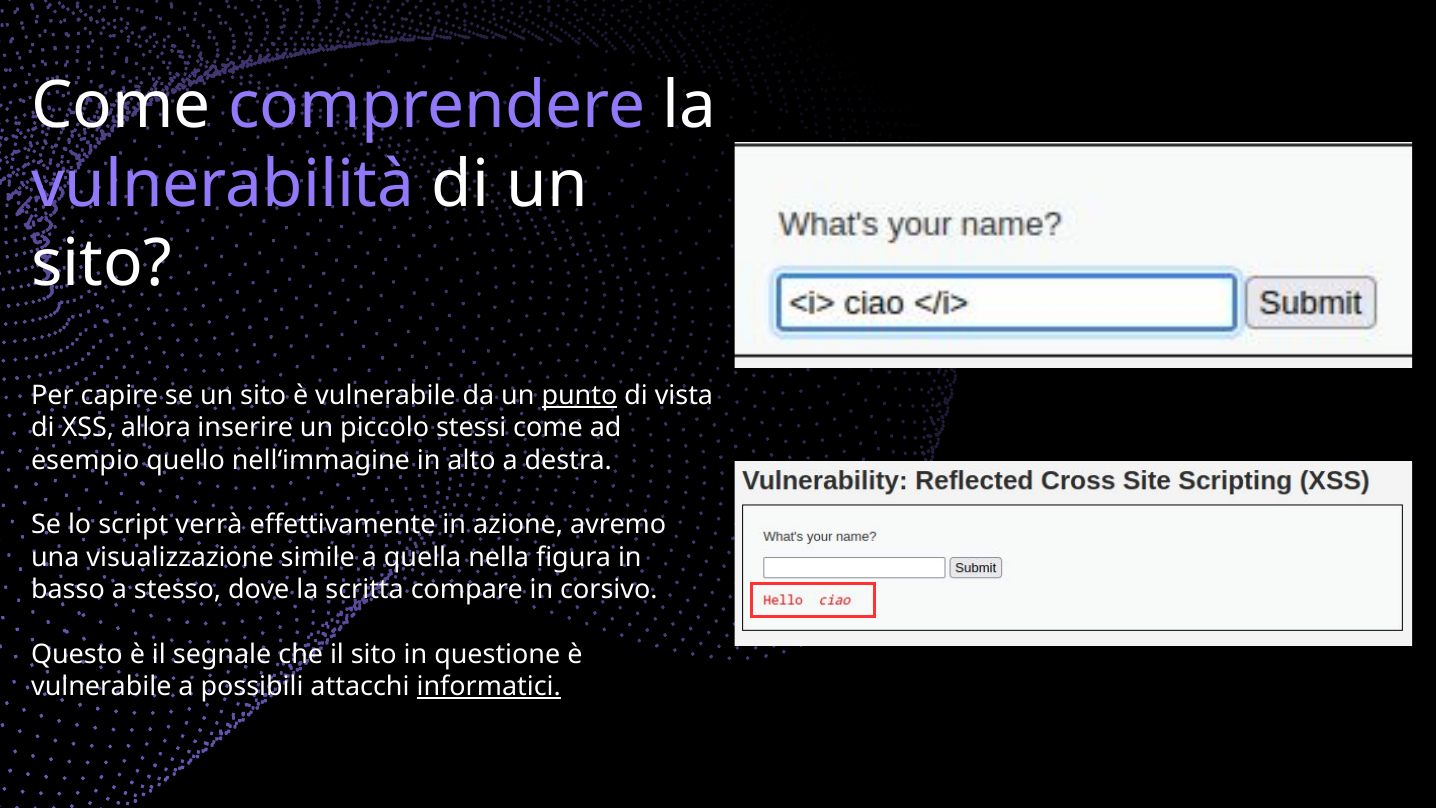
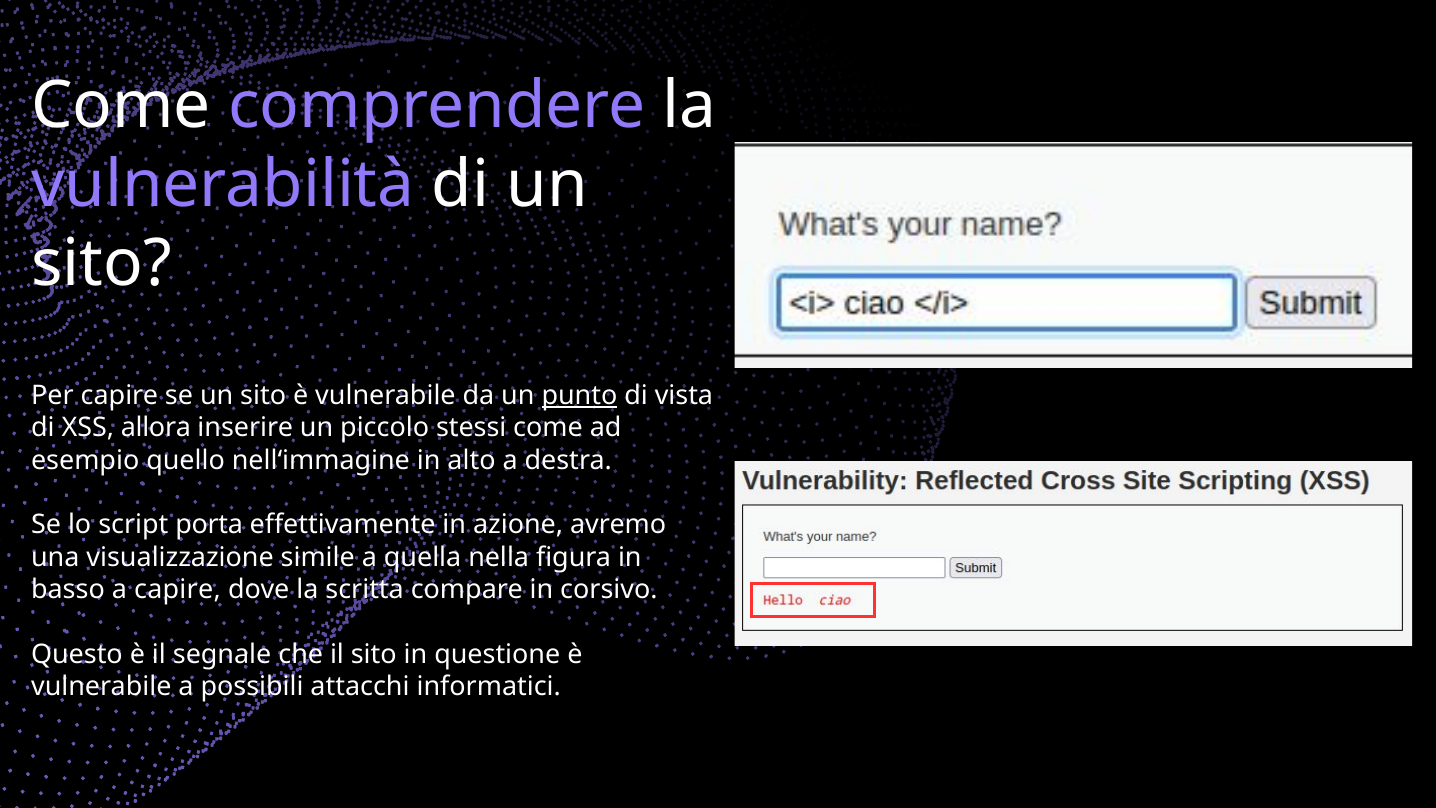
verrà: verrà -> porta
a stesso: stesso -> capire
informatici underline: present -> none
